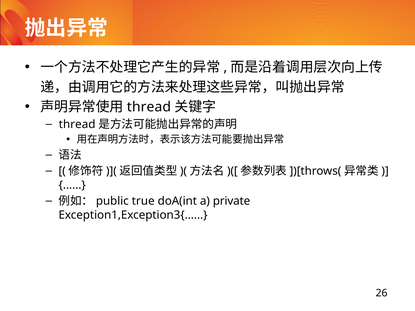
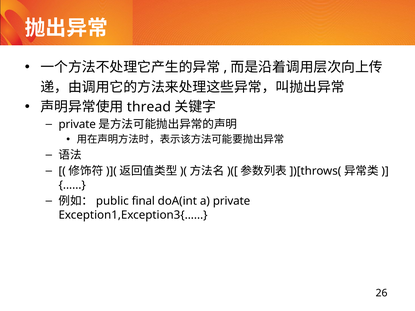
thread at (77, 125): thread -> private
true: true -> final
